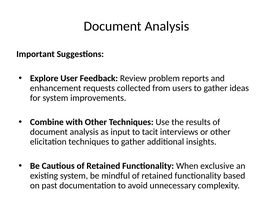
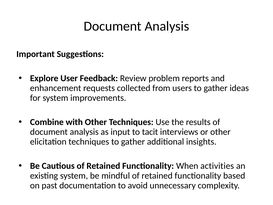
exclusive: exclusive -> activities
